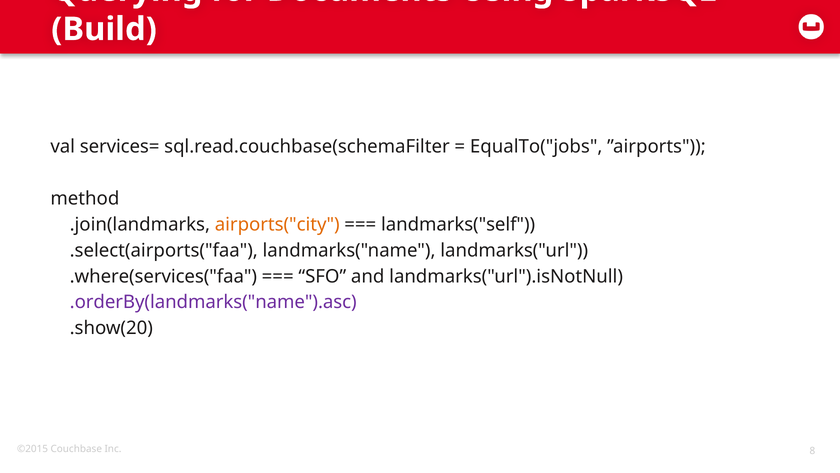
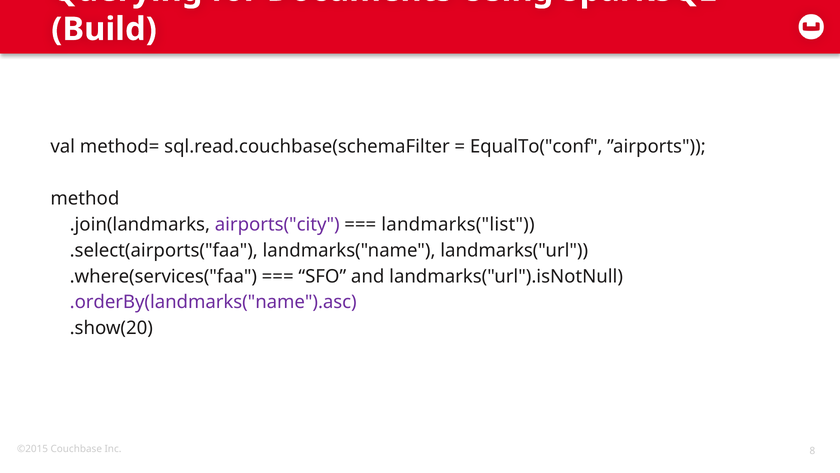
services=: services= -> method=
EqualTo("jobs: EqualTo("jobs -> EqualTo("conf
airports("city colour: orange -> purple
landmarks("self: landmarks("self -> landmarks("list
